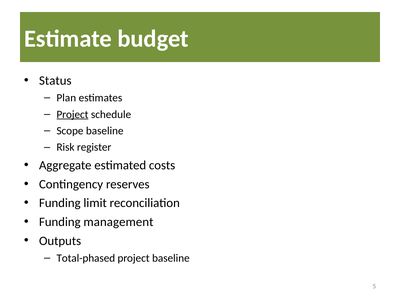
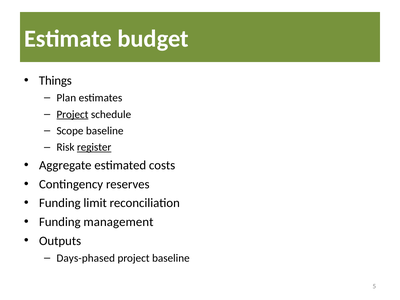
Status: Status -> Things
register underline: none -> present
Total-phased: Total-phased -> Days-phased
